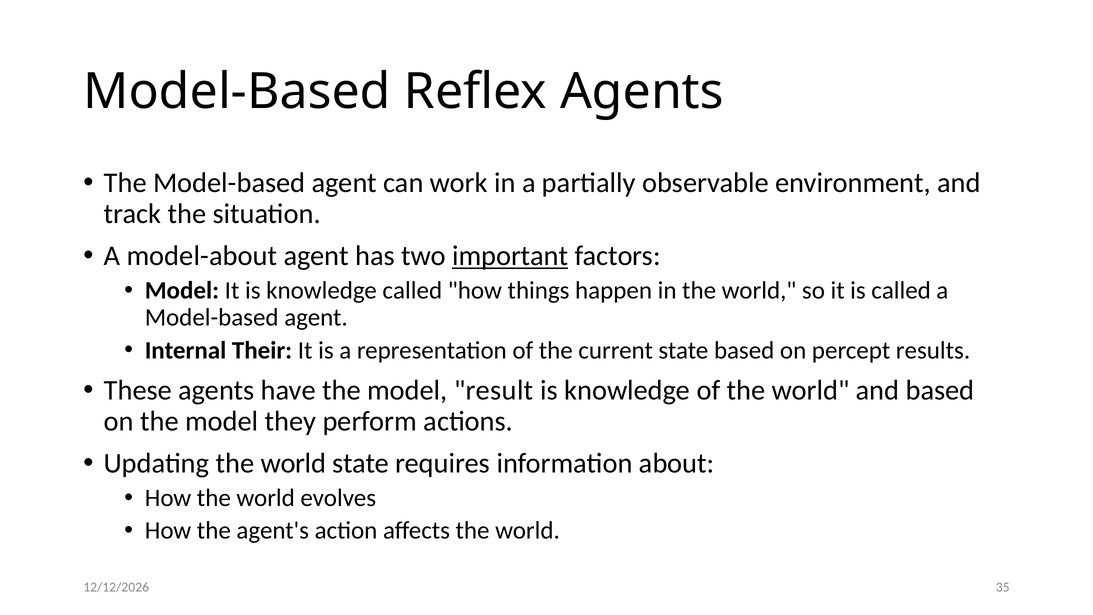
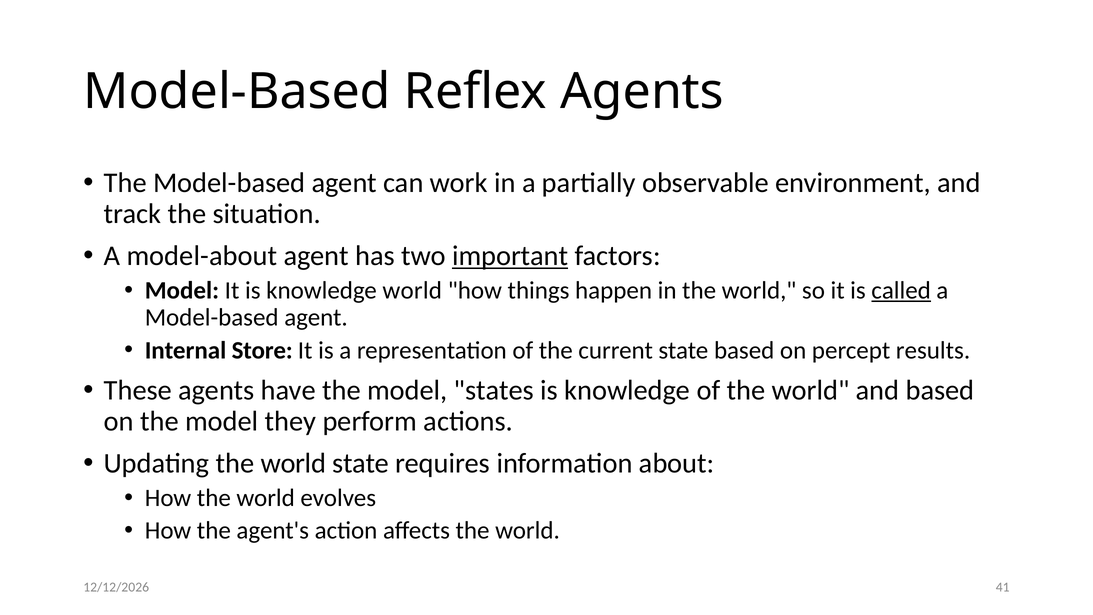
knowledge called: called -> world
called at (901, 290) underline: none -> present
Their: Their -> Store
result: result -> states
35: 35 -> 41
